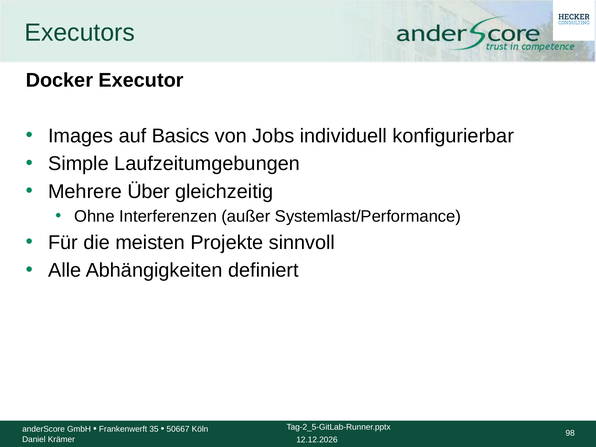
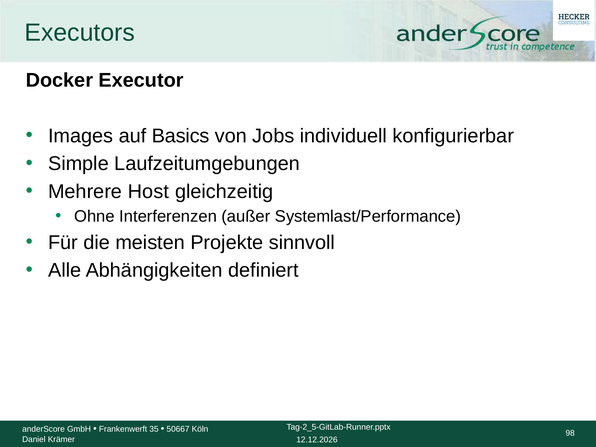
Über: Über -> Host
